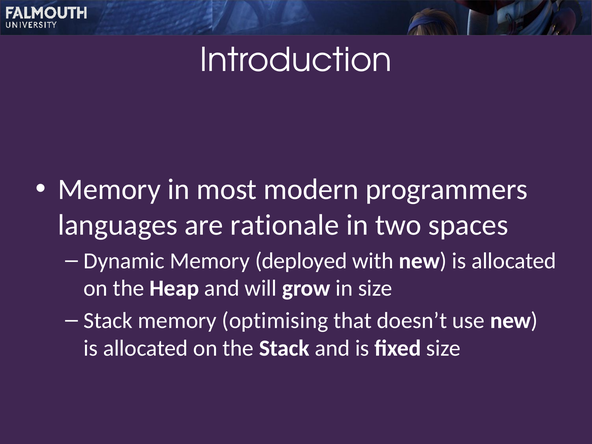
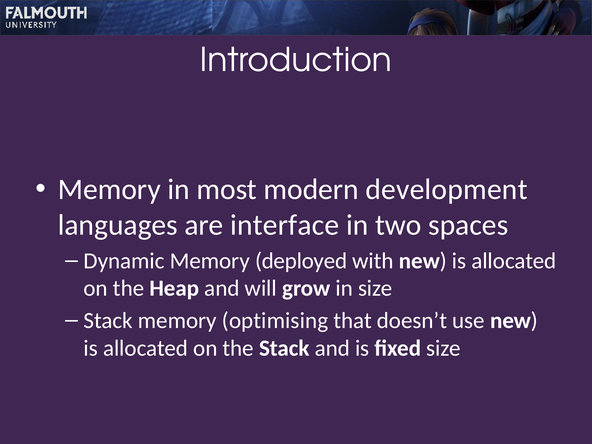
programmers: programmers -> development
rationale: rationale -> interface
